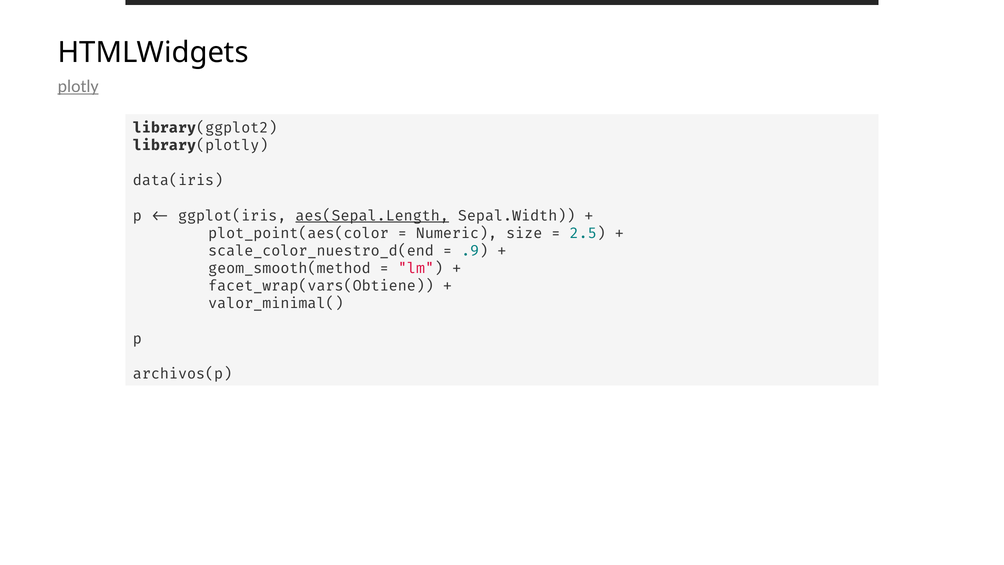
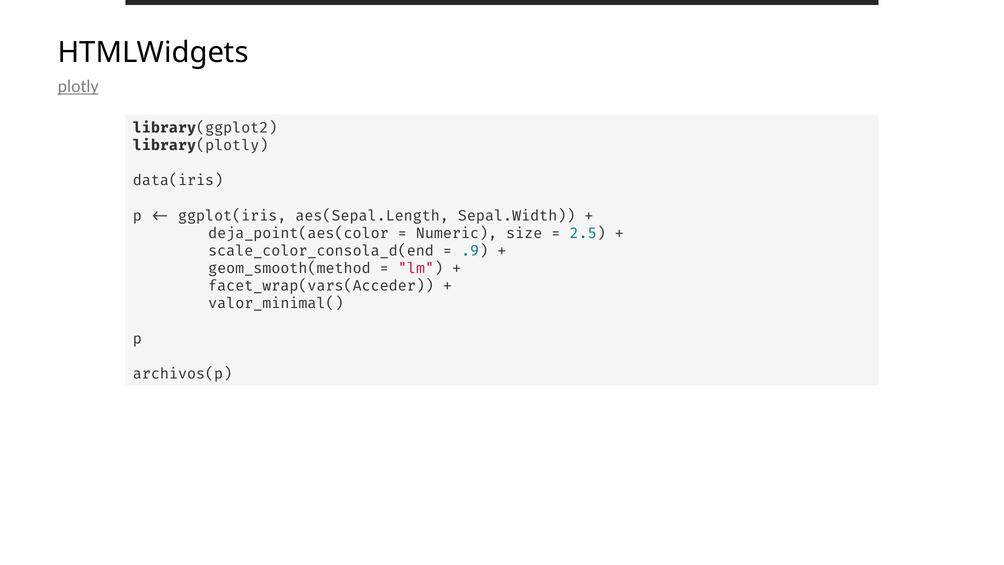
aes(Sepal.Length underline: present -> none
plot_point(aes(color: plot_point(aes(color -> deja_point(aes(color
scale_color_nuestro_d(end: scale_color_nuestro_d(end -> scale_color_consola_d(end
facet_wrap(vars(Obtiene: facet_wrap(vars(Obtiene -> facet_wrap(vars(Acceder
